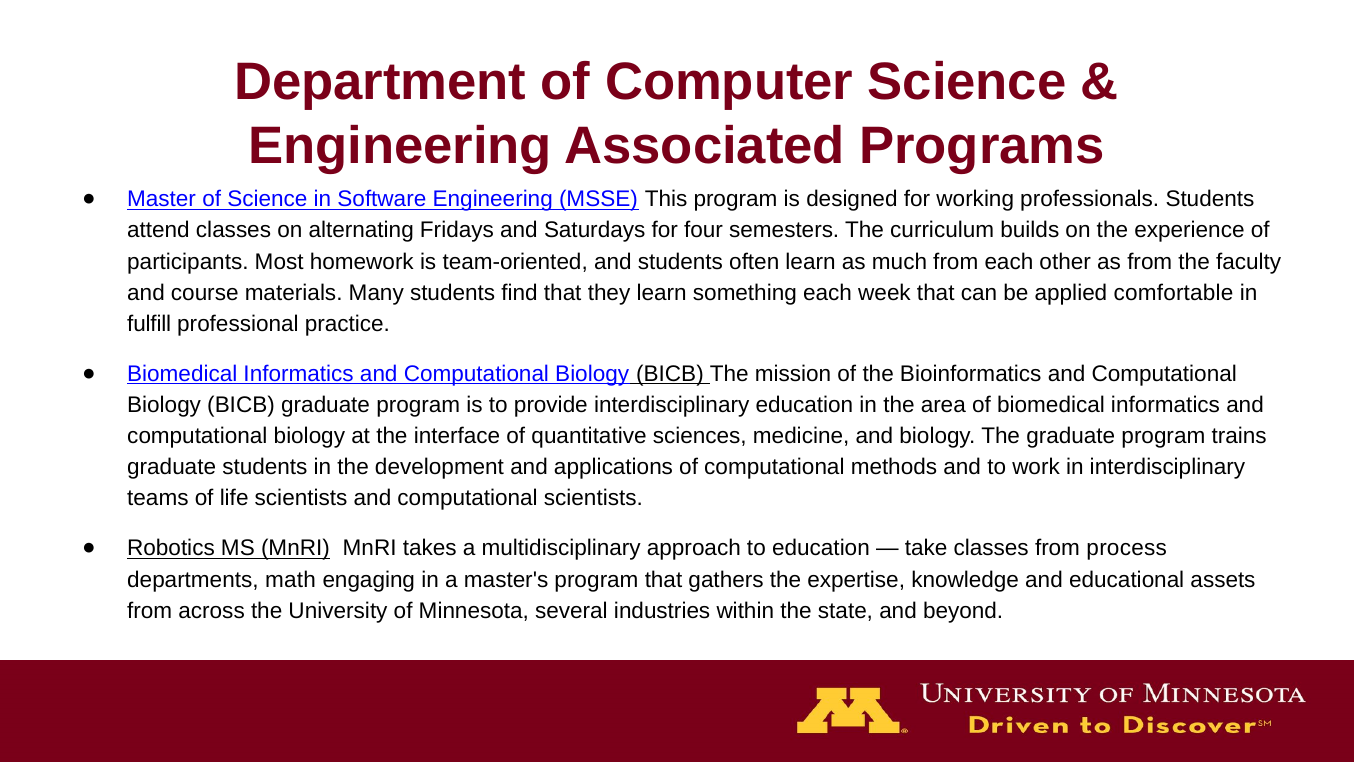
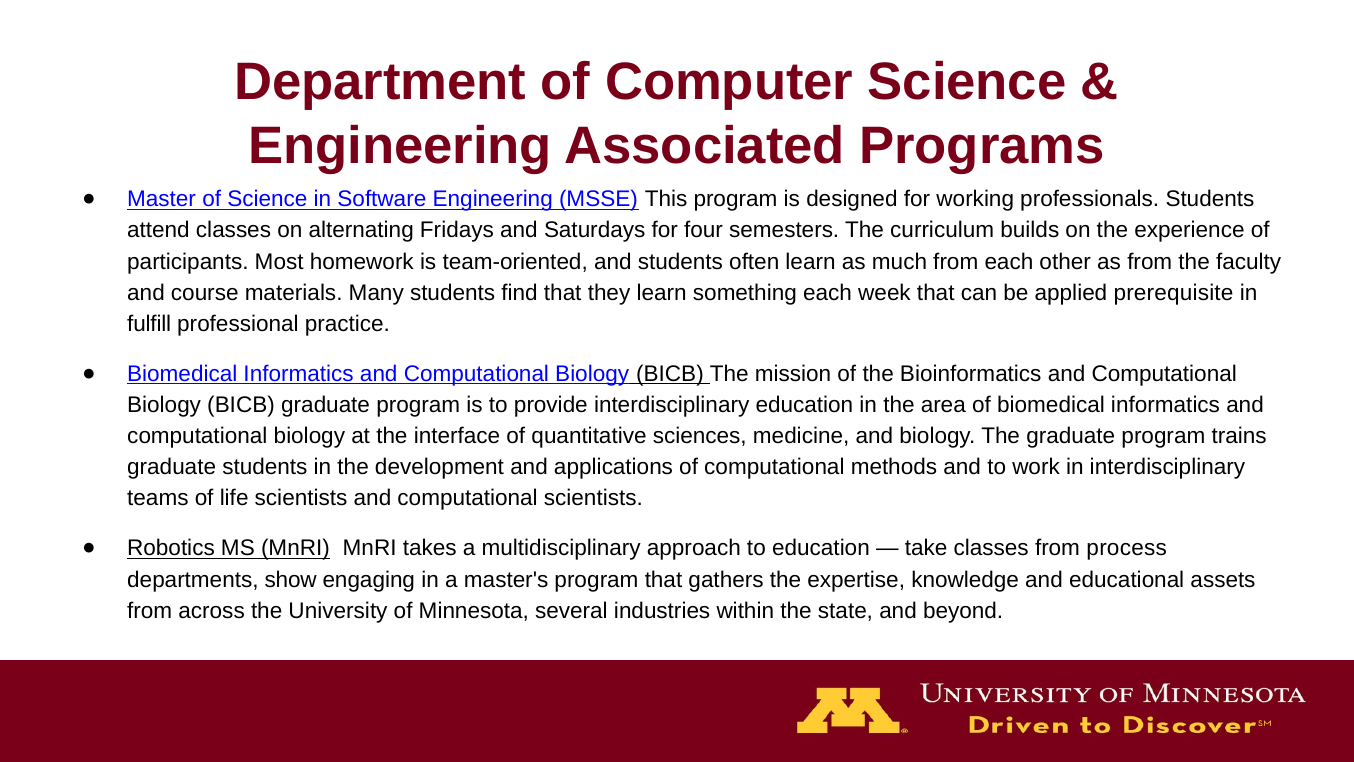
comfortable: comfortable -> prerequisite
math: math -> show
